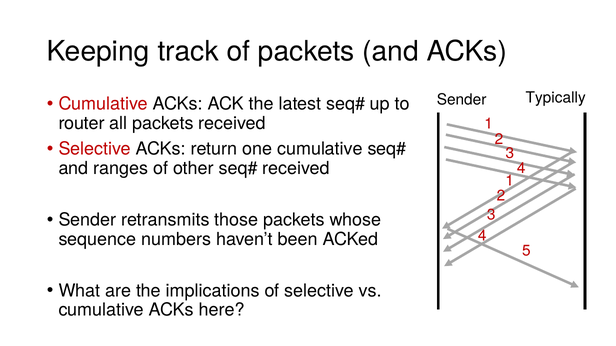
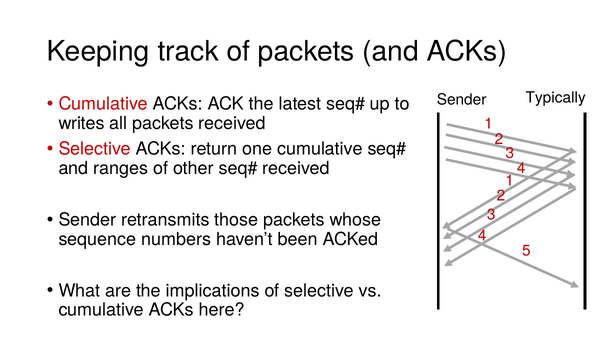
router: router -> writes
